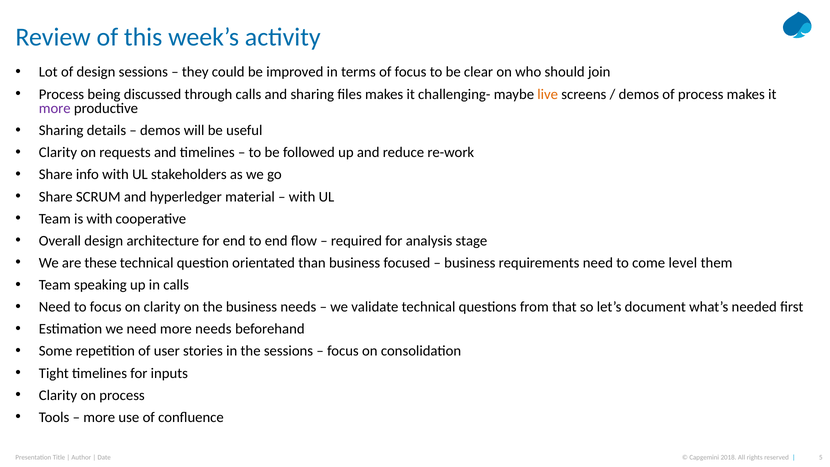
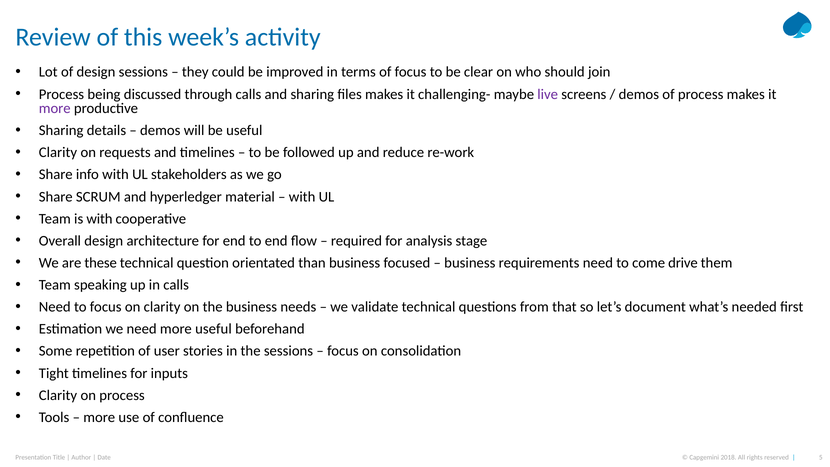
live colour: orange -> purple
level: level -> drive
more needs: needs -> useful
